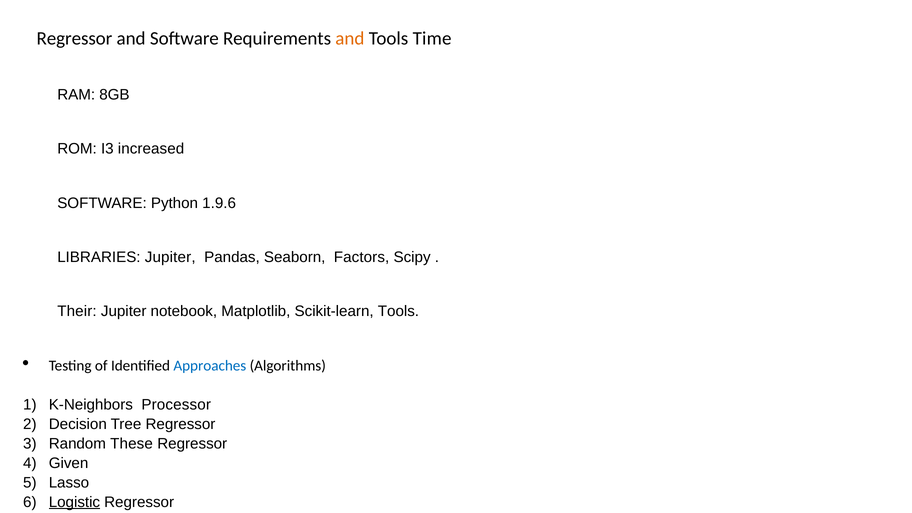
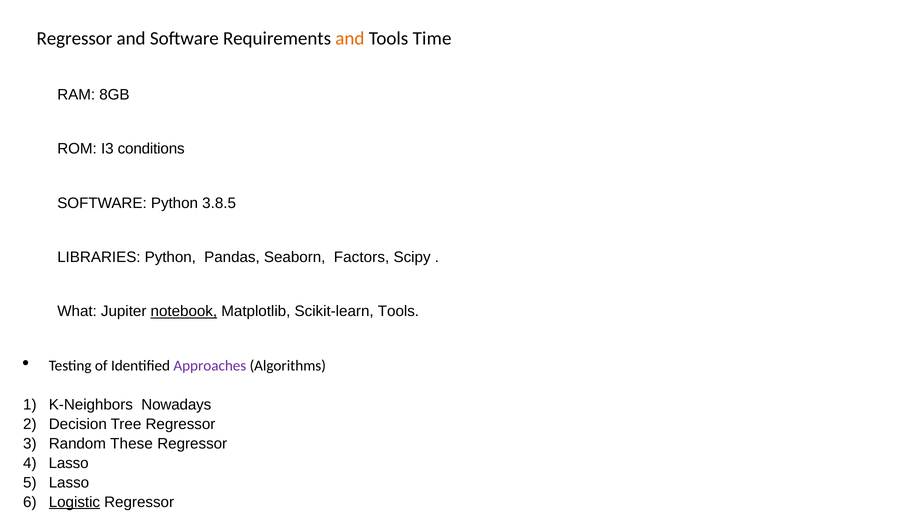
increased: increased -> conditions
1.9.6: 1.9.6 -> 3.8.5
LIBRARIES Jupiter: Jupiter -> Python
Their: Their -> What
notebook underline: none -> present
Approaches colour: blue -> purple
Processor: Processor -> Nowadays
Given at (69, 463): Given -> Lasso
